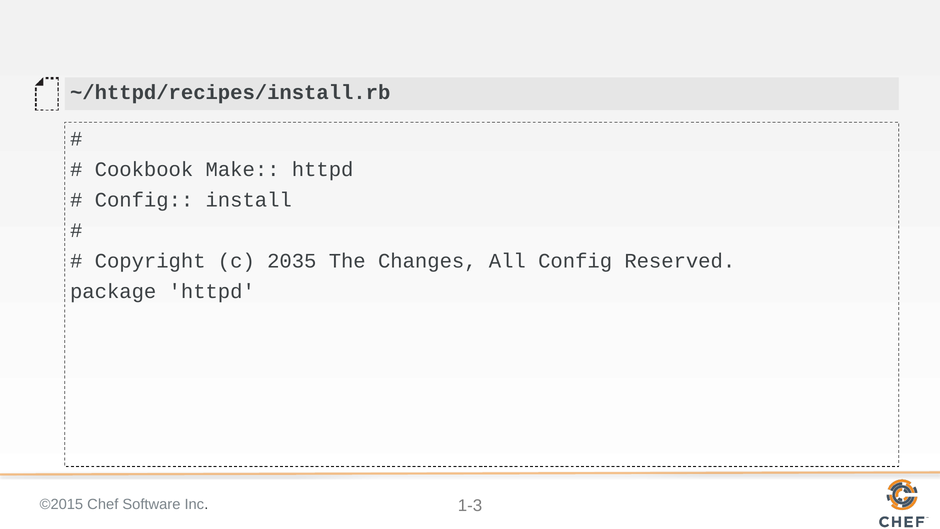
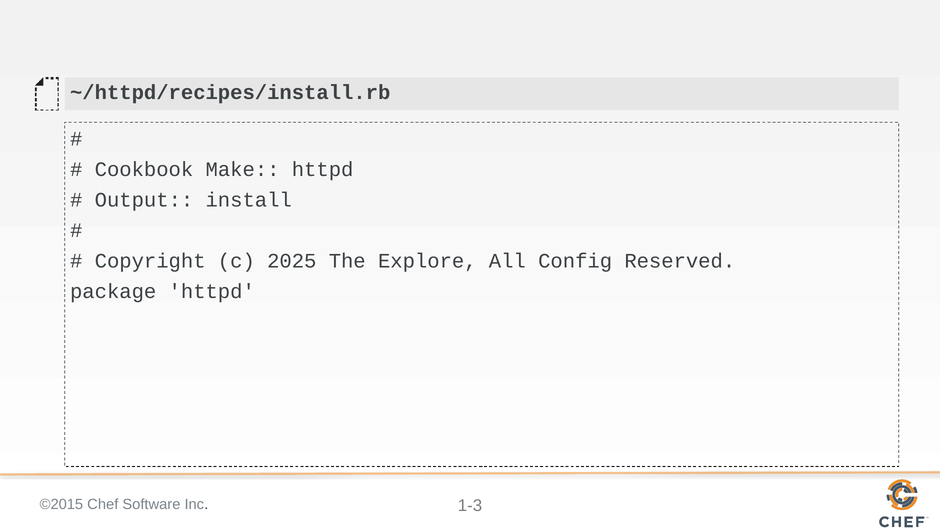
Config at (144, 200): Config -> Output
2035: 2035 -> 2025
Changes: Changes -> Explore
